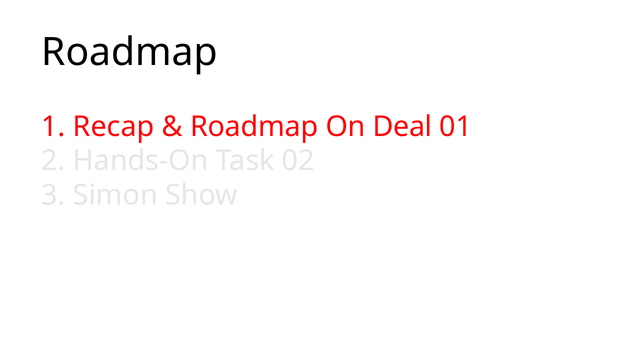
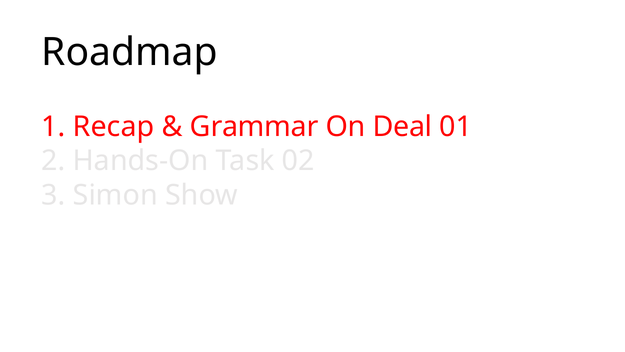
Roadmap at (254, 126): Roadmap -> Grammar
